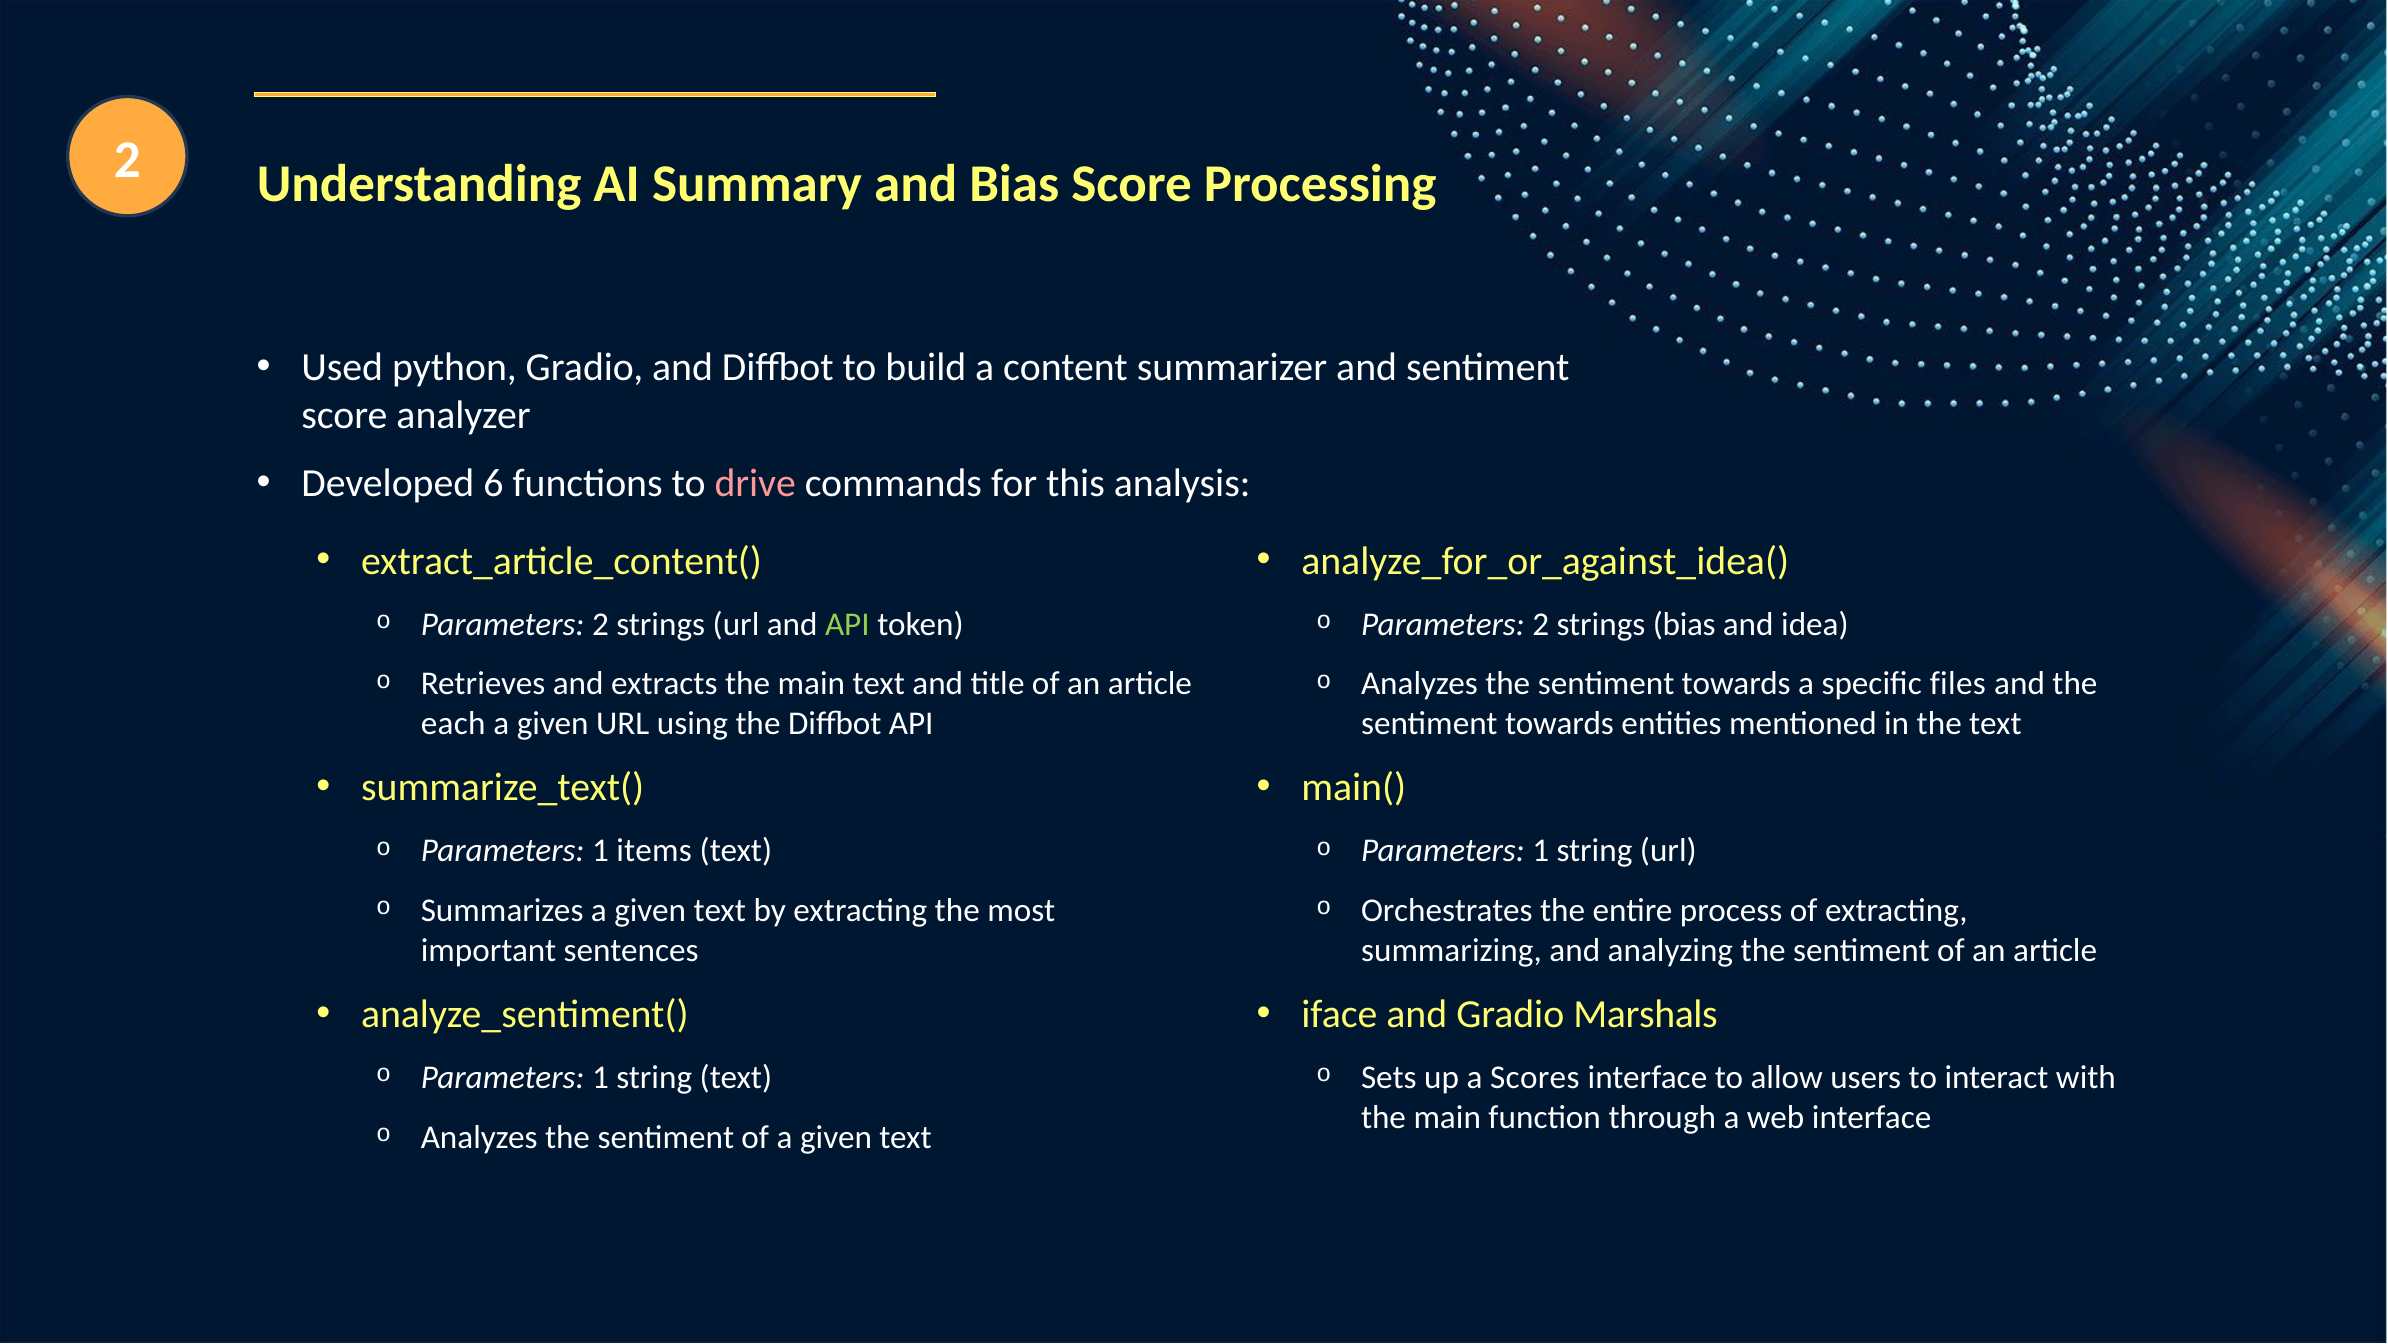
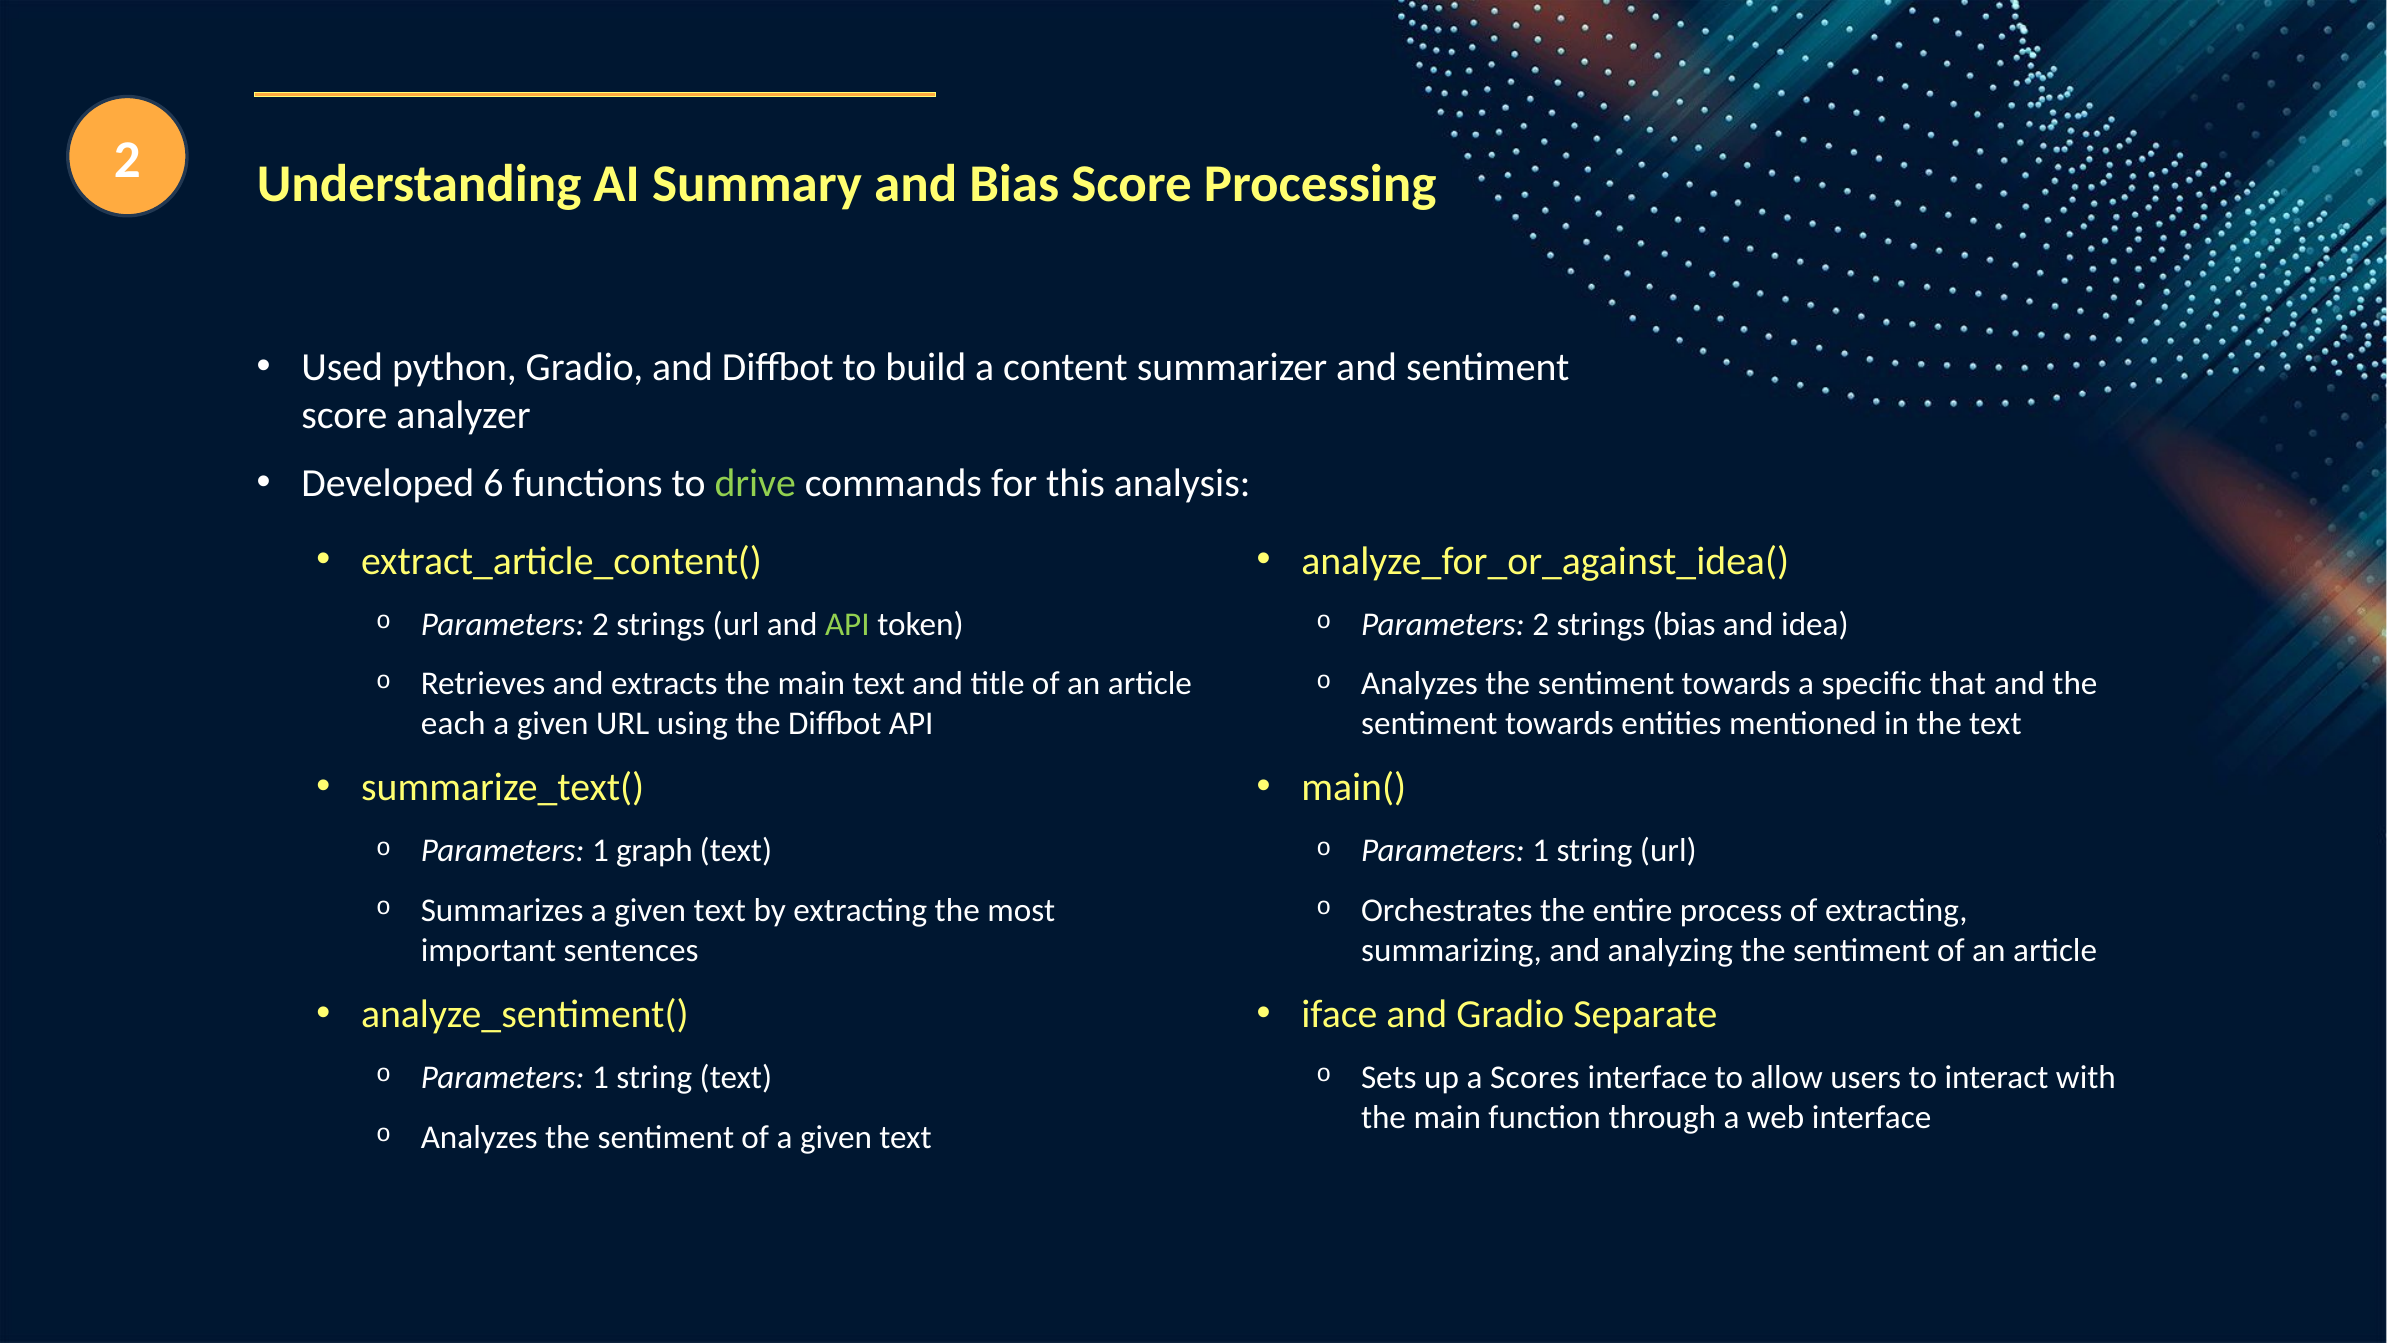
drive colour: pink -> light green
files: files -> that
items: items -> graph
Marshals: Marshals -> Separate
